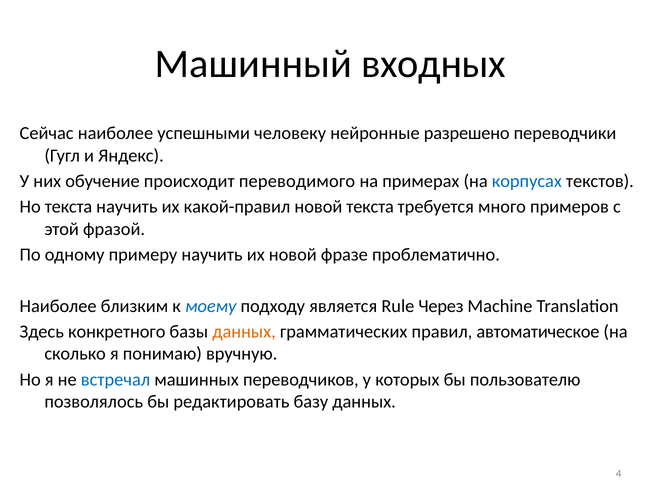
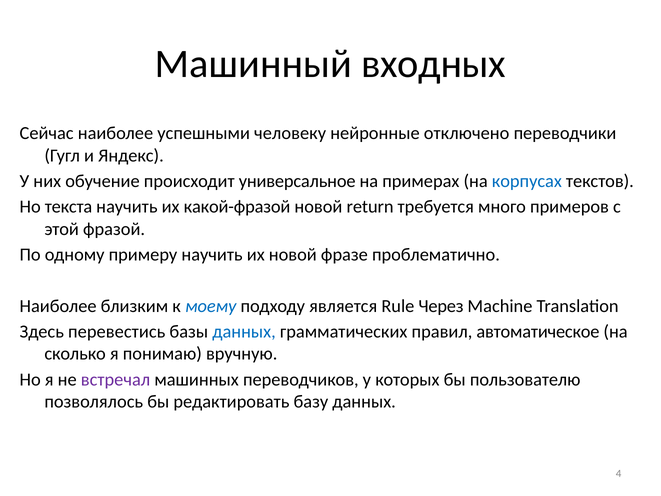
разрешено: разрешено -> отключено
переводимого: переводимого -> универсальное
какой-правил: какой-правил -> какой-фразой
новой текста: текста -> return
конкретного: конкретного -> перевестись
данных at (244, 332) colour: orange -> blue
встречал colour: blue -> purple
